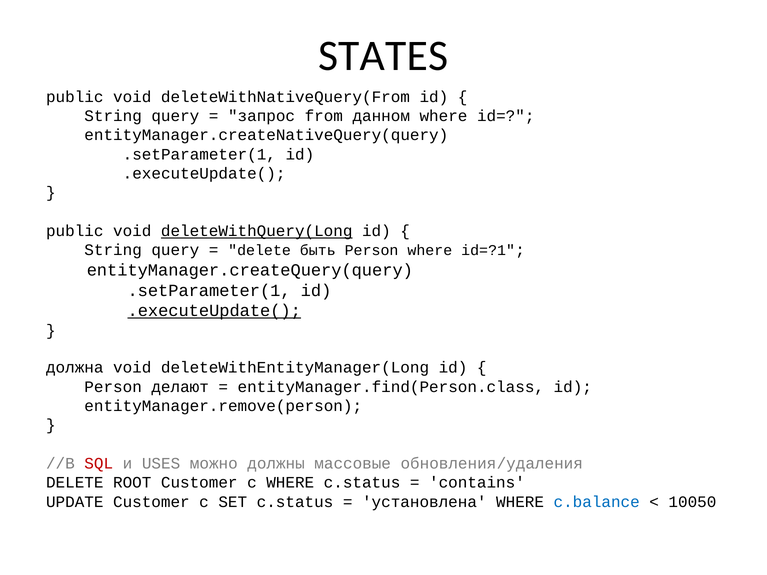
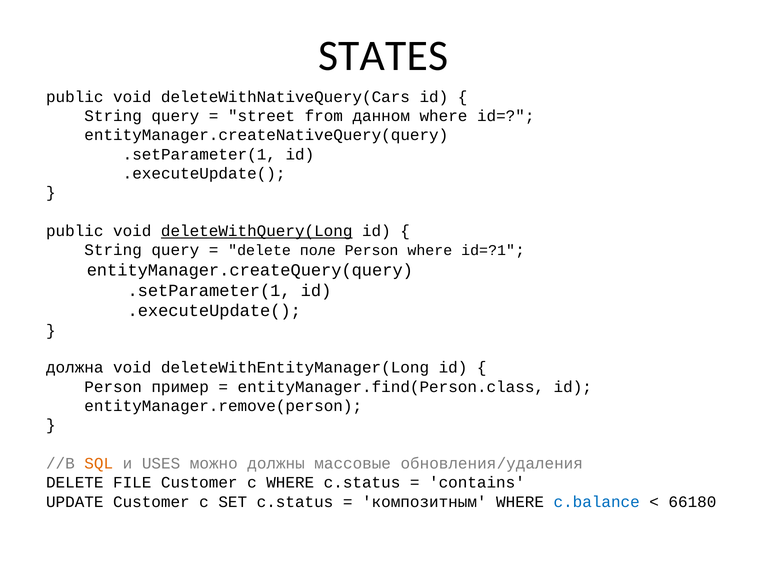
deleteWithNativeQuery(From: deleteWithNativeQuery(From -> deleteWithNativeQuery(Cars
запрос: запрос -> street
быть: быть -> поле
.executeUpdate( at (214, 311) underline: present -> none
делают: делают -> пример
SQL colour: red -> orange
ROOT: ROOT -> FILE
установлена: установлена -> композитным
10050: 10050 -> 66180
